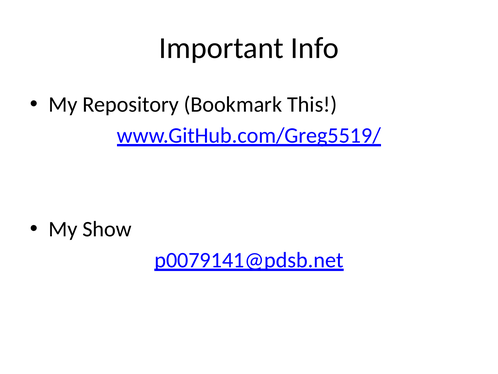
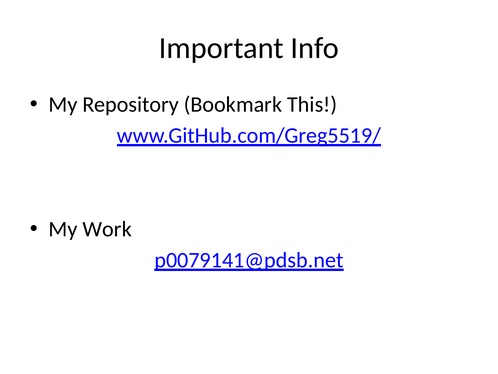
Show: Show -> Work
